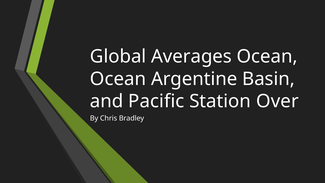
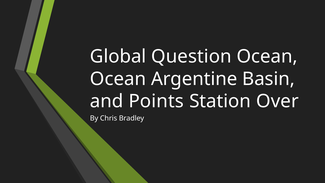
Averages: Averages -> Question
Pacific: Pacific -> Points
